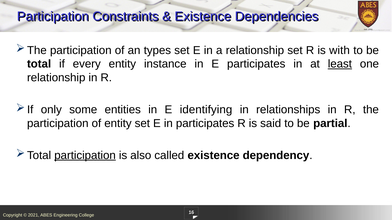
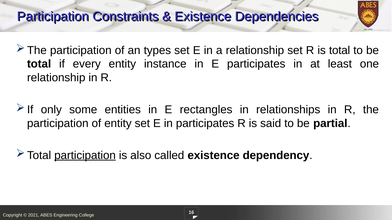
is with: with -> total
least underline: present -> none
identifying: identifying -> rectangles
